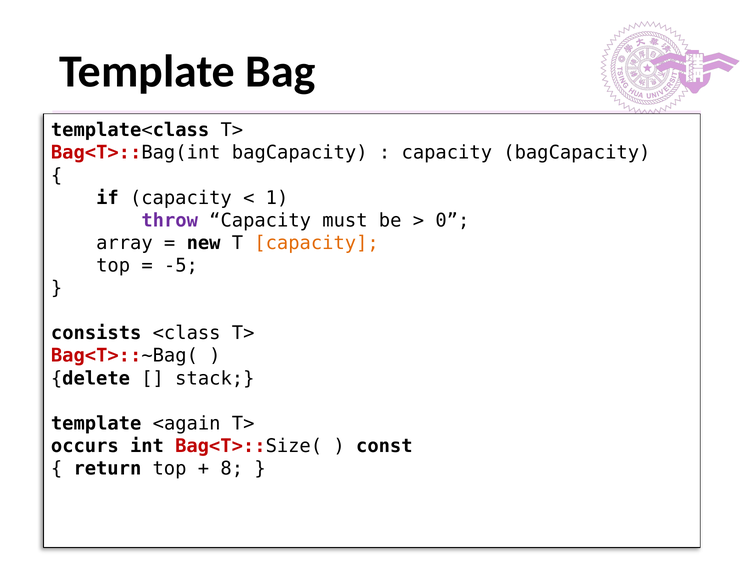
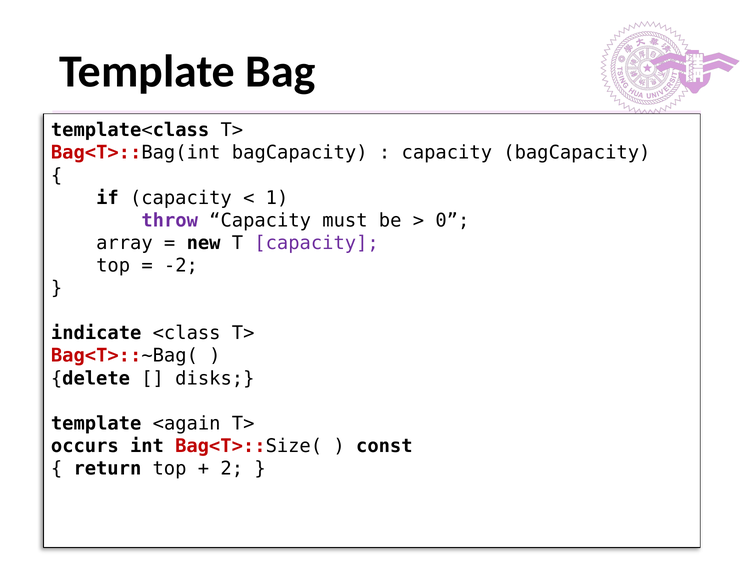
capacity at (317, 243) colour: orange -> purple
-5: -5 -> -2
consists: consists -> indicate
stack: stack -> disks
8: 8 -> 2
